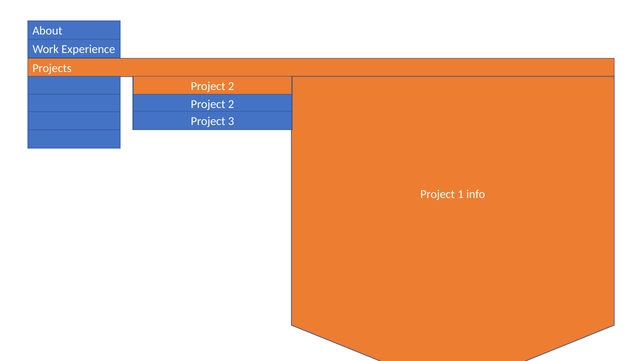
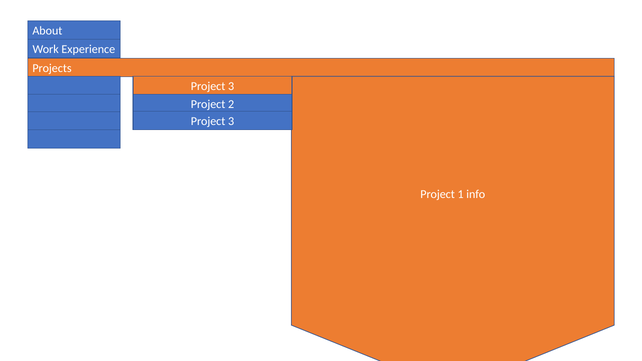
2 at (231, 86): 2 -> 3
